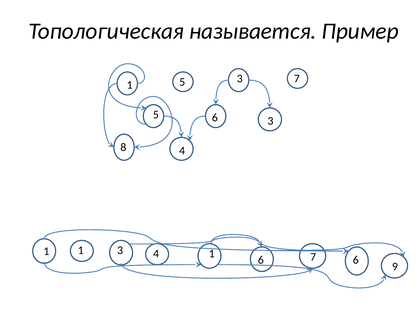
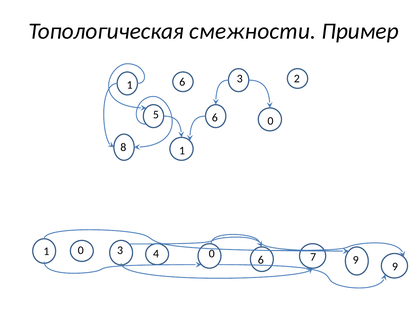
называется: называется -> смежности
1 5: 5 -> 6
3 7: 7 -> 2
6 3: 3 -> 0
8 4: 4 -> 1
1 1: 1 -> 0
3 4 1: 1 -> 0
7 6: 6 -> 9
